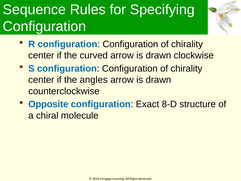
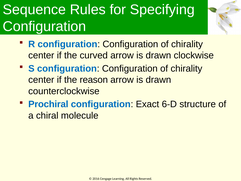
angles: angles -> reason
Opposite: Opposite -> Prochiral
8-D: 8-D -> 6-D
